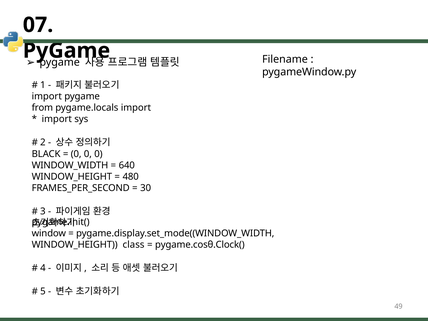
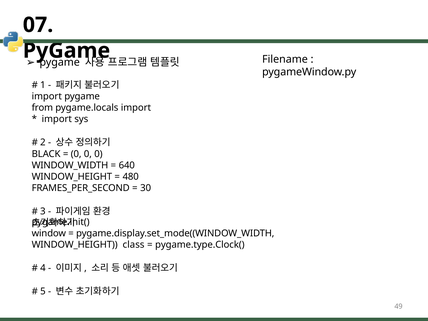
pygame.cosθ.Clock(: pygame.cosθ.Clock( -> pygame.type.Clock(
